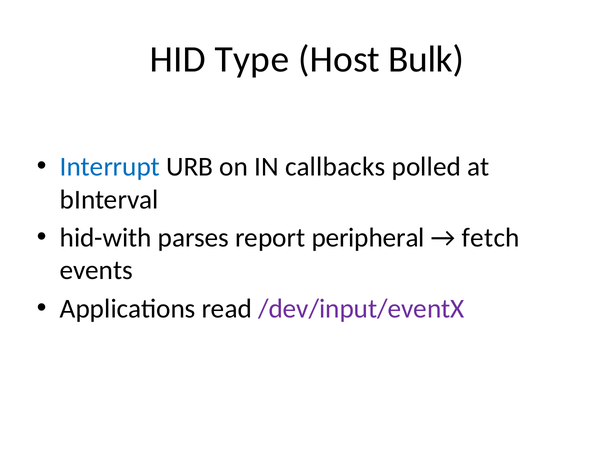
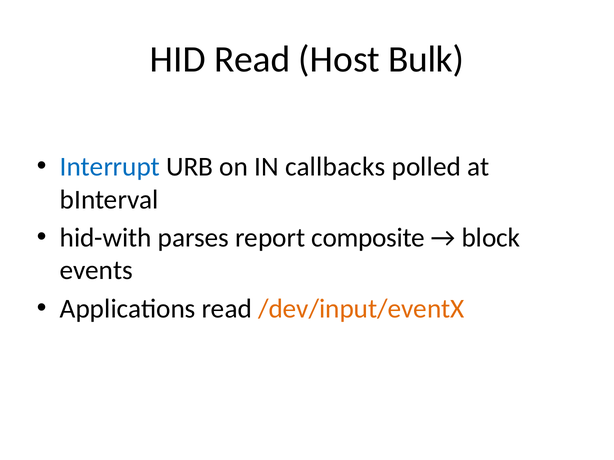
HID Type: Type -> Read
peripheral: peripheral -> composite
fetch: fetch -> block
/dev/input/eventX colour: purple -> orange
